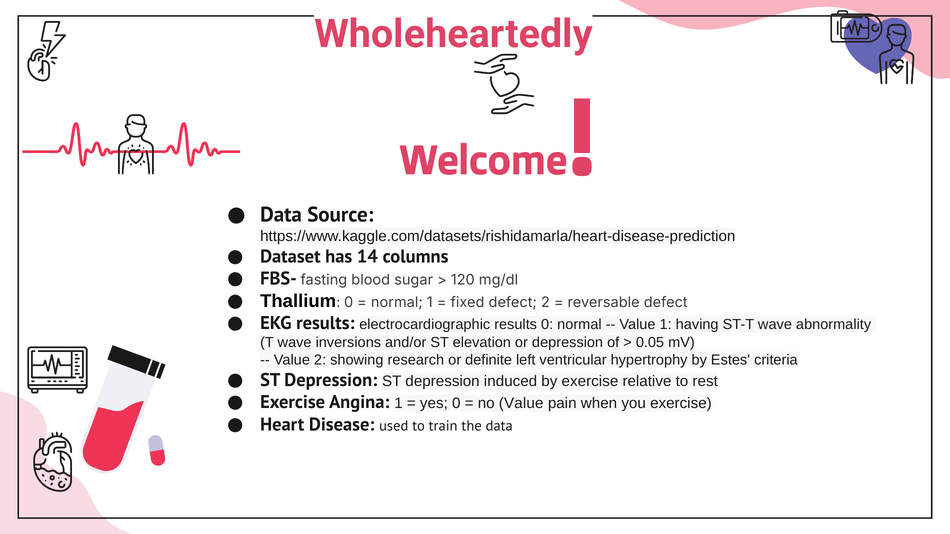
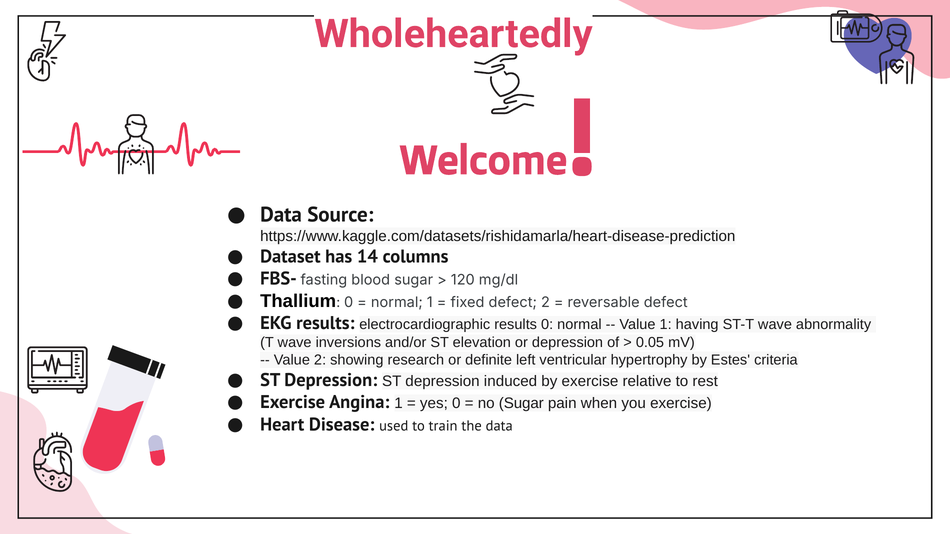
no Value: Value -> Sugar
